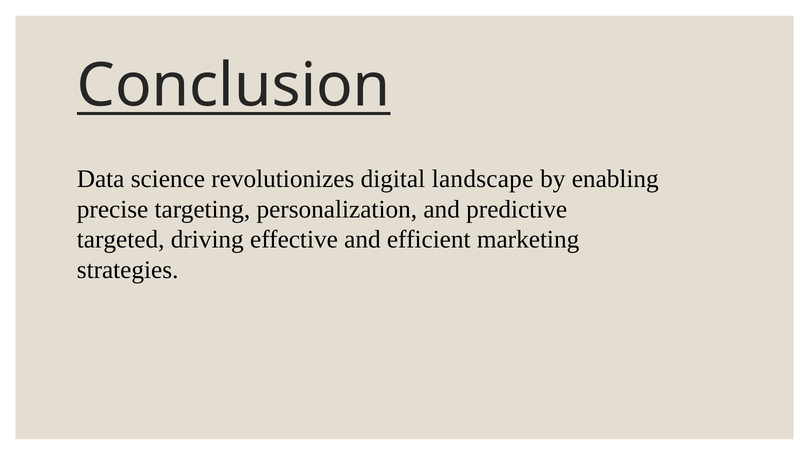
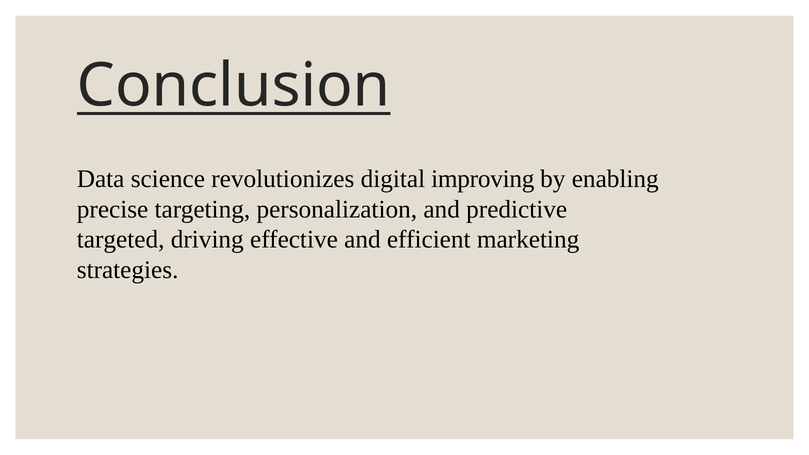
landscape: landscape -> improving
